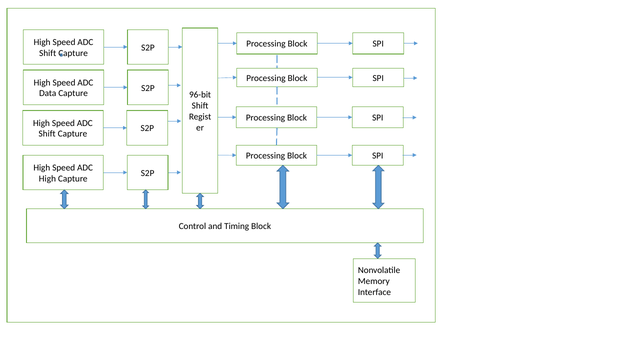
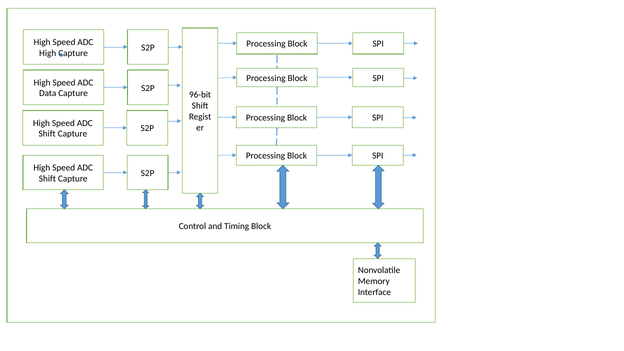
Shift at (48, 53): Shift -> High
High at (47, 179): High -> Shift
